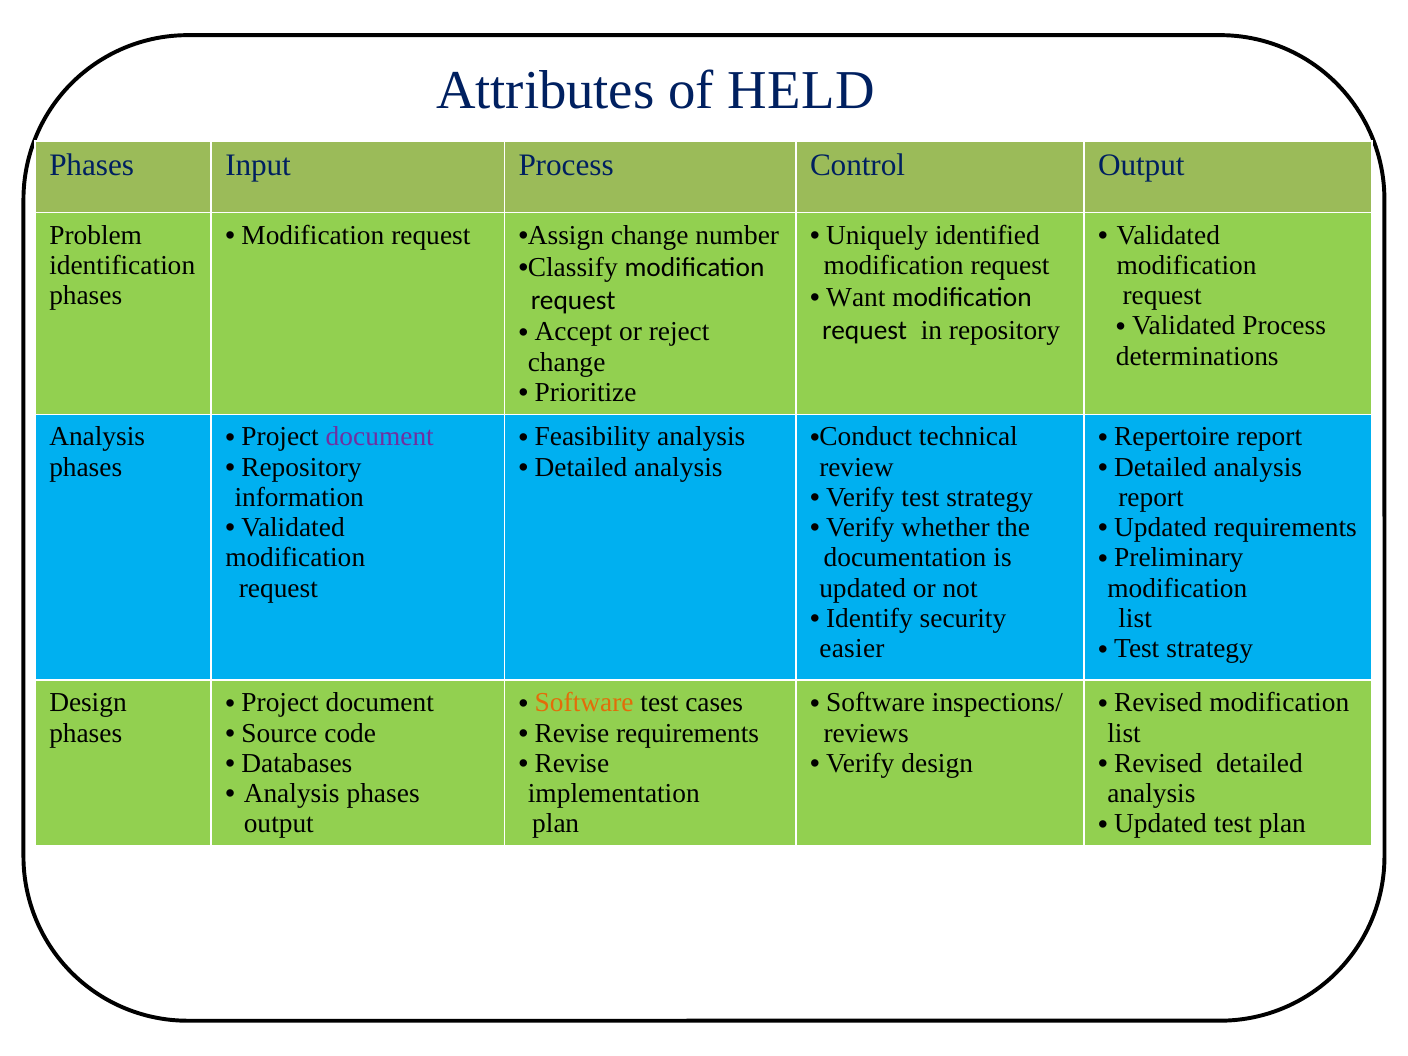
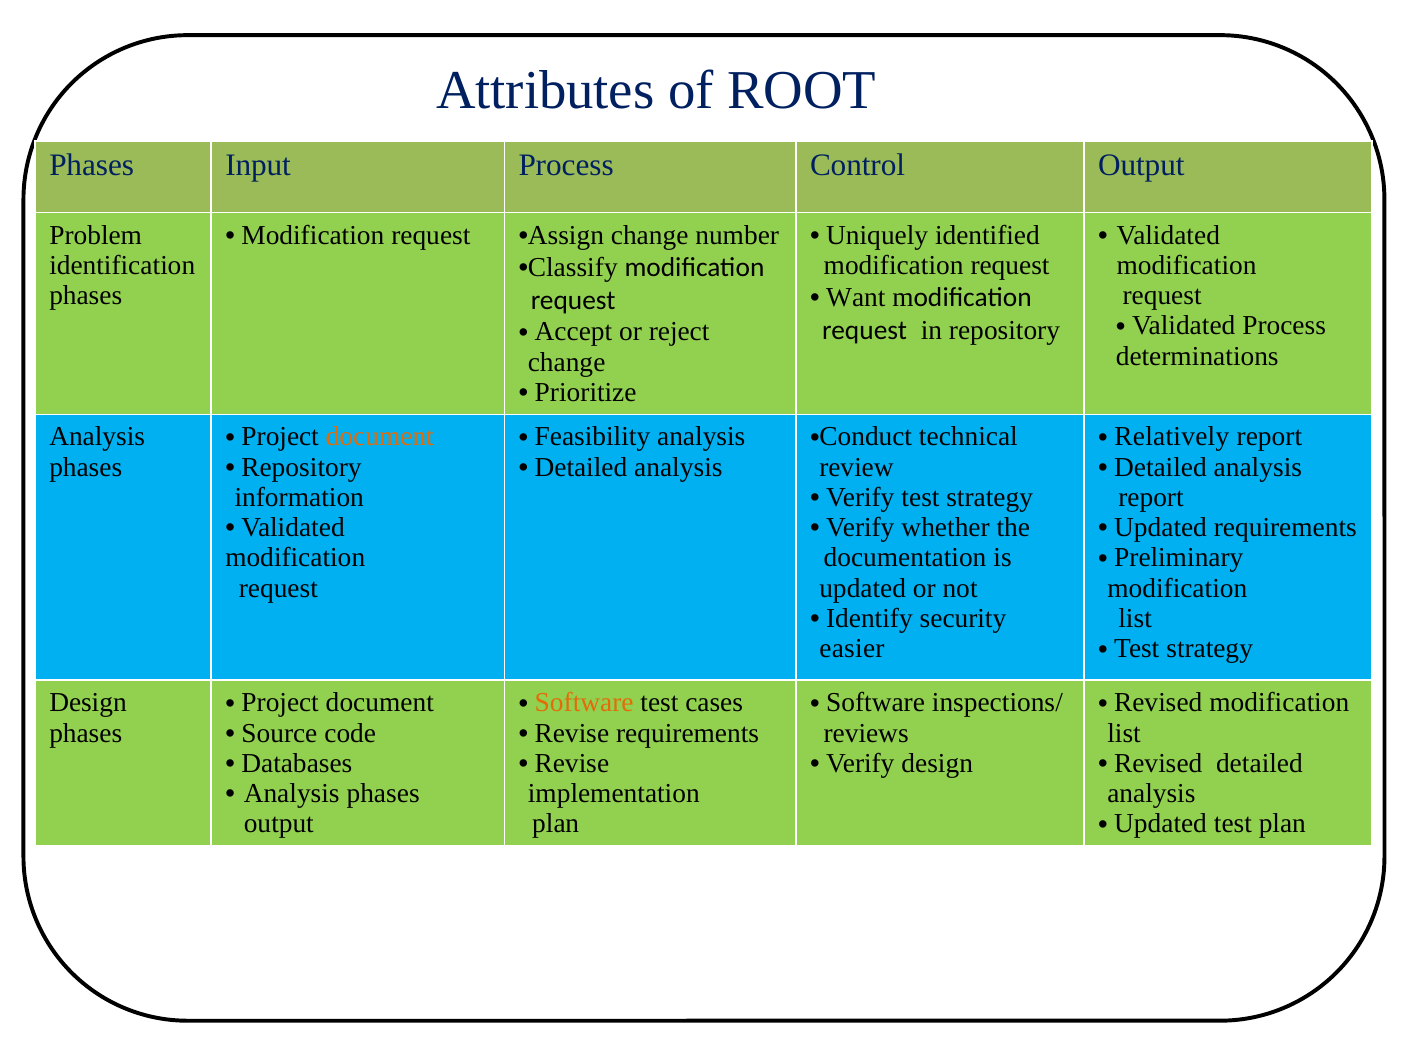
HELD: HELD -> ROOT
document at (380, 437) colour: purple -> orange
Repertoire: Repertoire -> Relatively
